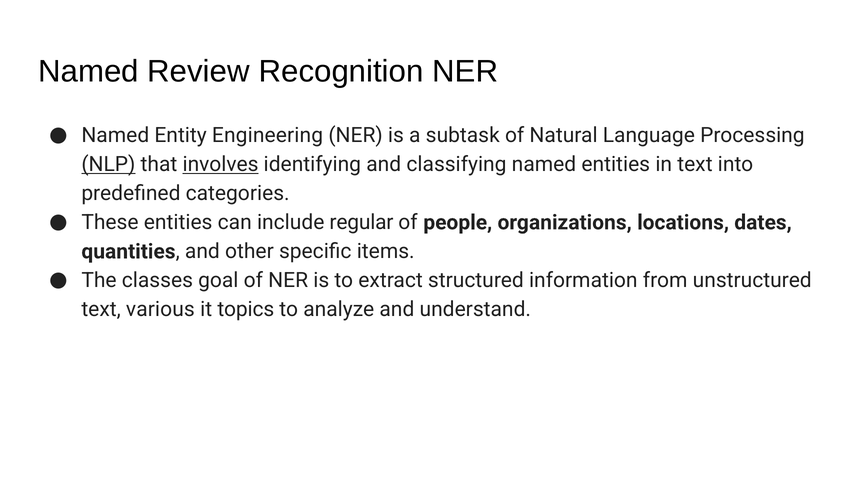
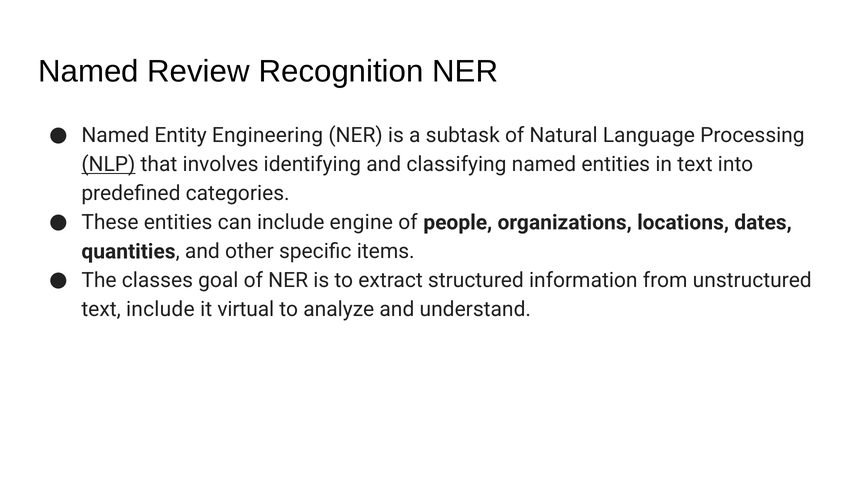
involves underline: present -> none
regular: regular -> engine
text various: various -> include
topics: topics -> virtual
